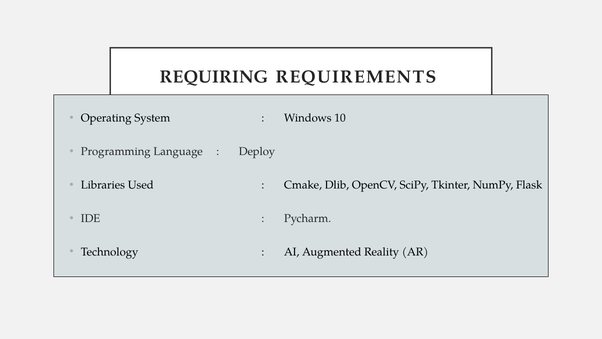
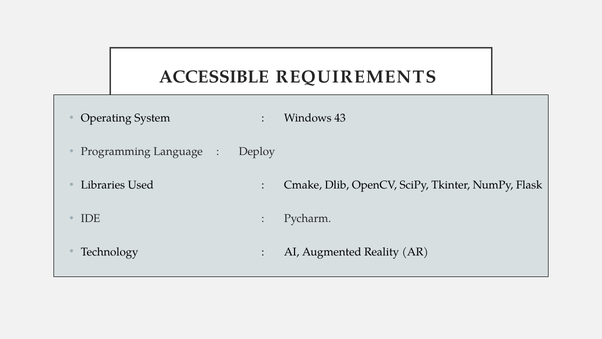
REQUIRING: REQUIRING -> ACCESSIBLE
10: 10 -> 43
